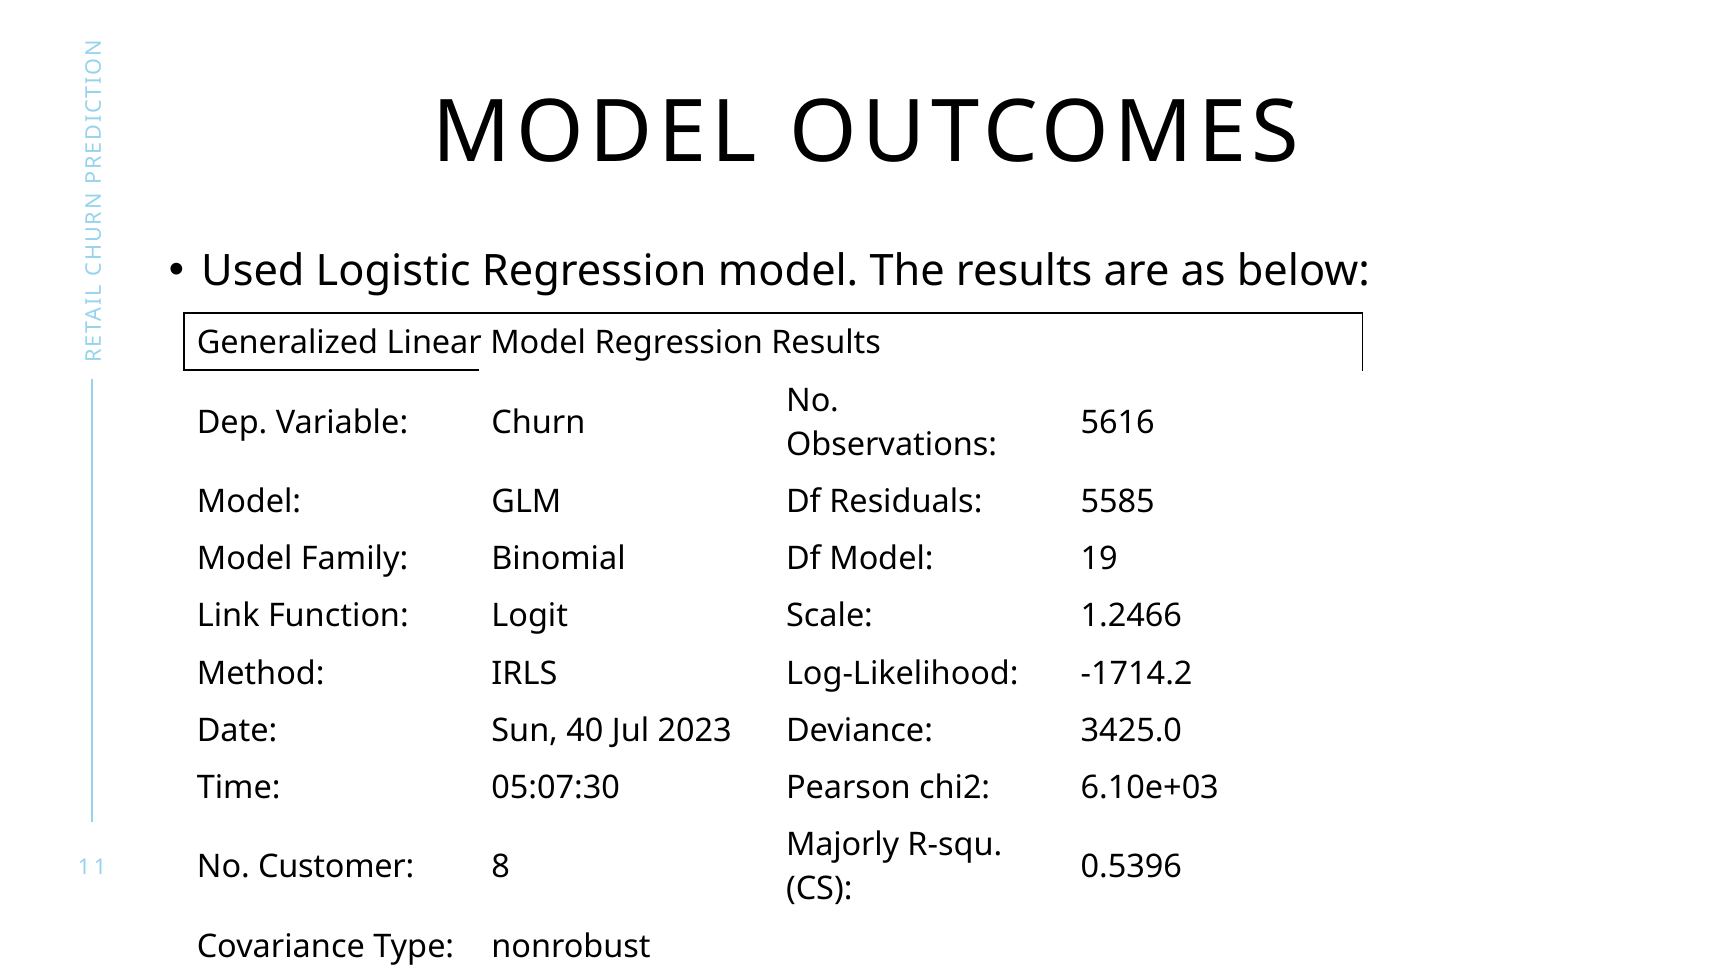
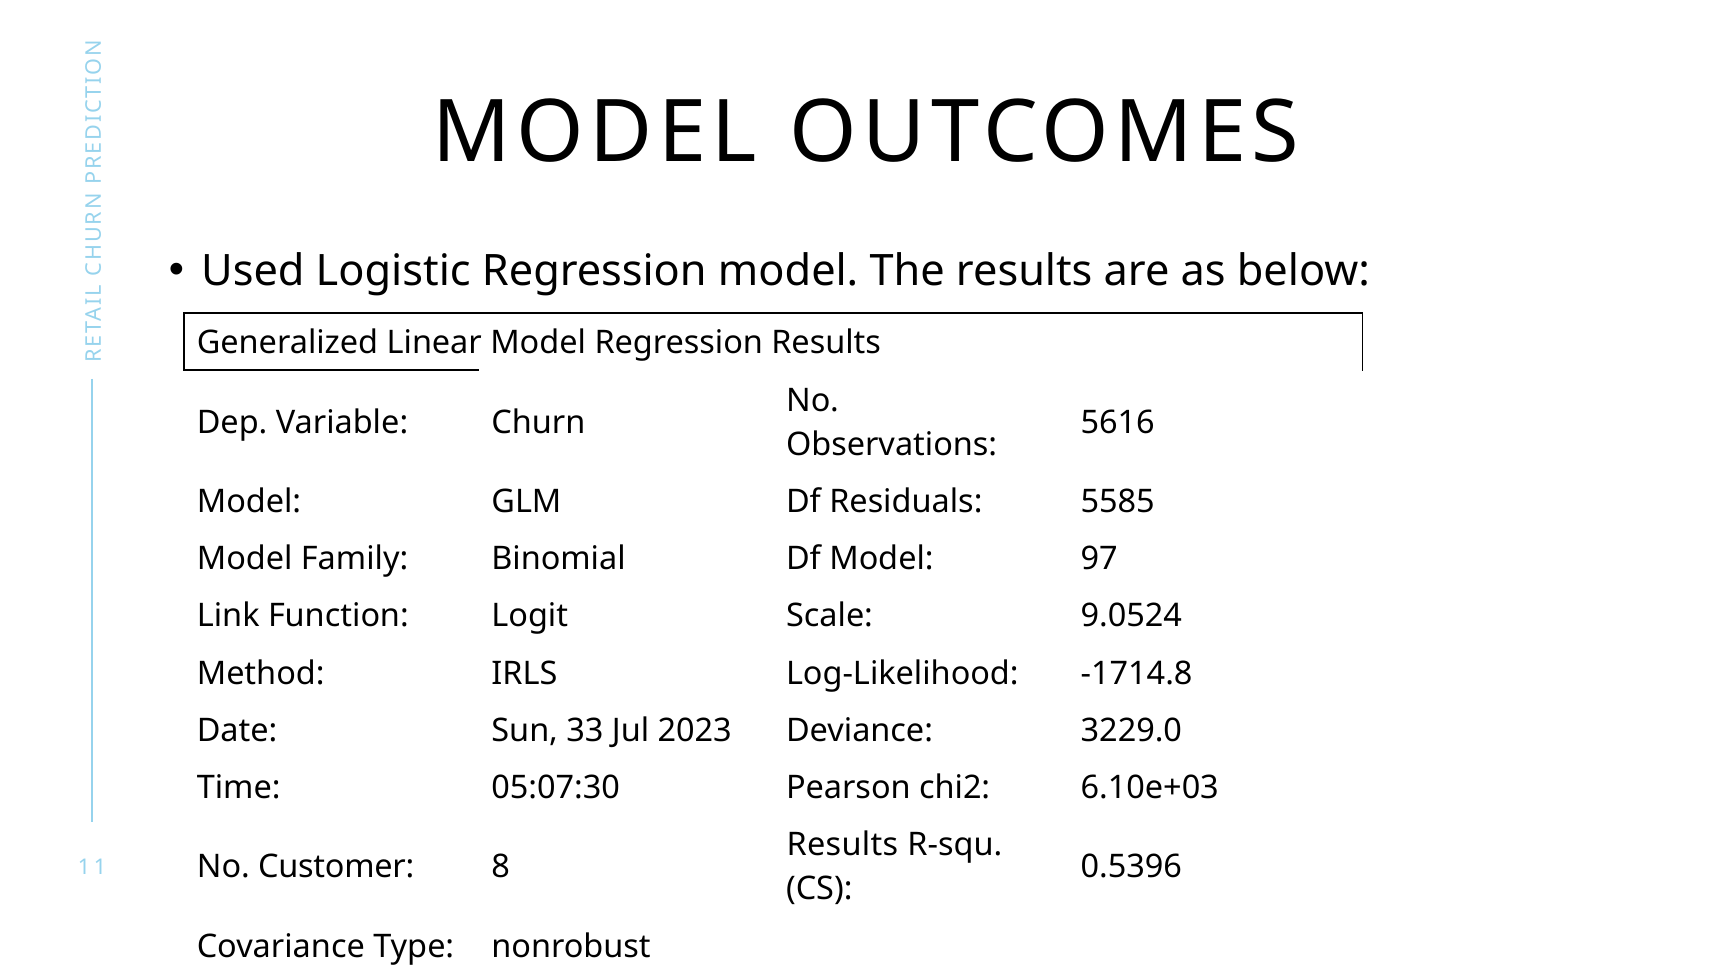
19: 19 -> 97
1.2466: 1.2466 -> 9.0524
-1714.2: -1714.2 -> -1714.8
40: 40 -> 33
3425.0: 3425.0 -> 3229.0
Majorly at (843, 845): Majorly -> Results
